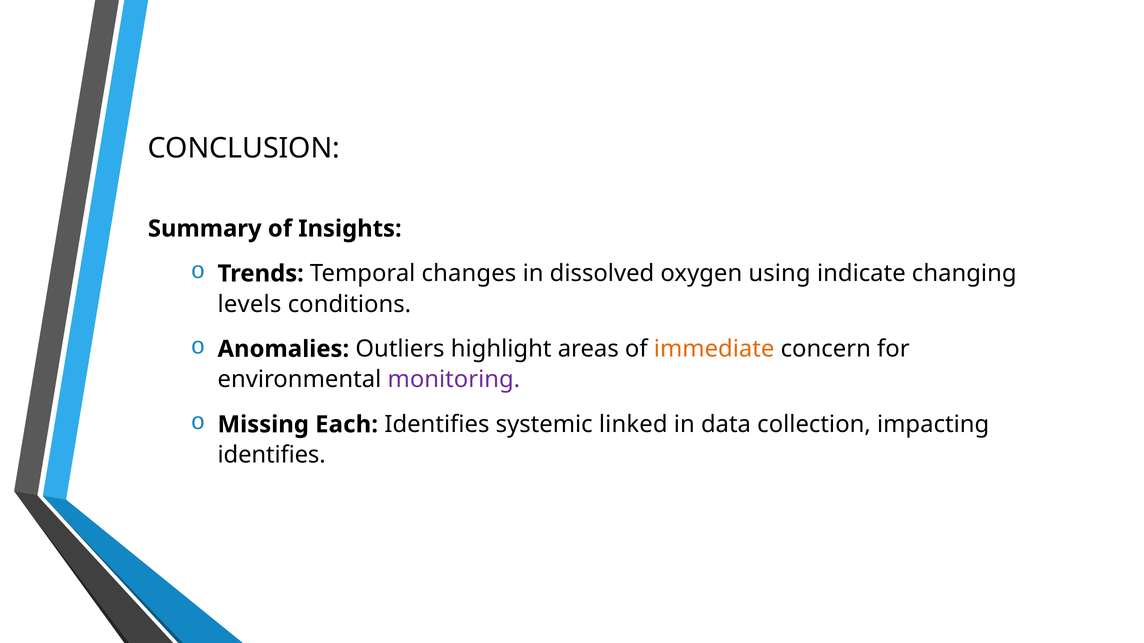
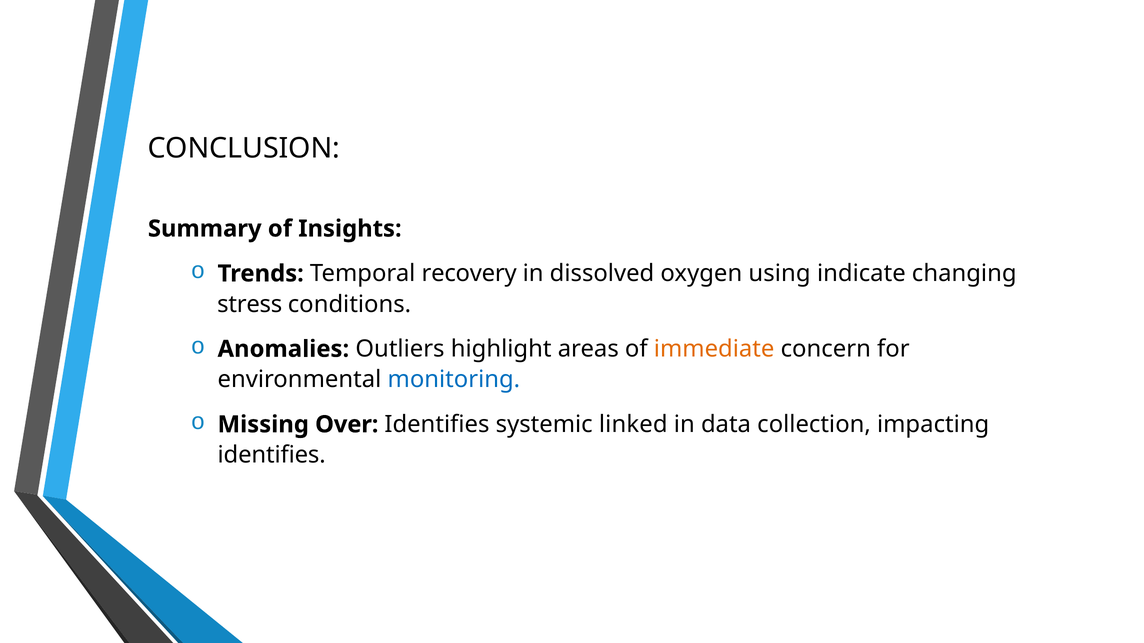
changes: changes -> recovery
levels: levels -> stress
monitoring colour: purple -> blue
Each: Each -> Over
